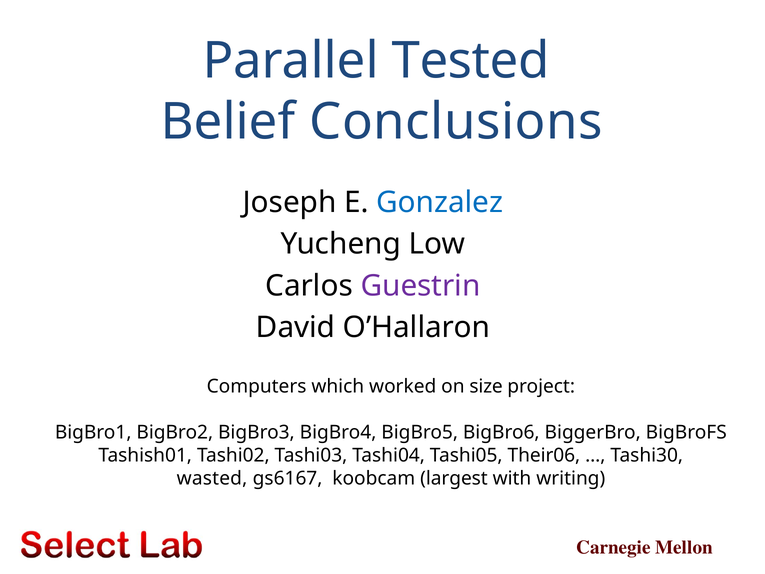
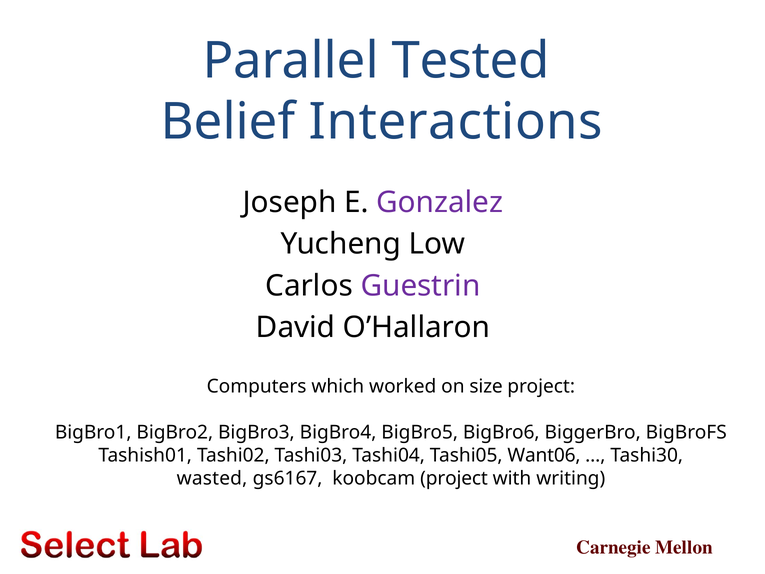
Conclusions: Conclusions -> Interactions
Gonzalez colour: blue -> purple
Their06: Their06 -> Want06
koobcam largest: largest -> project
